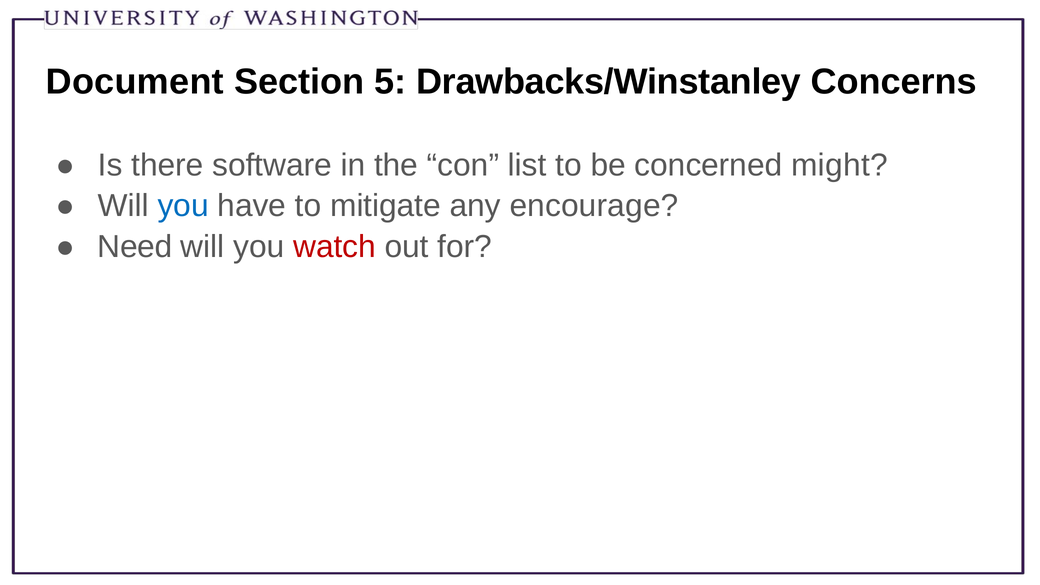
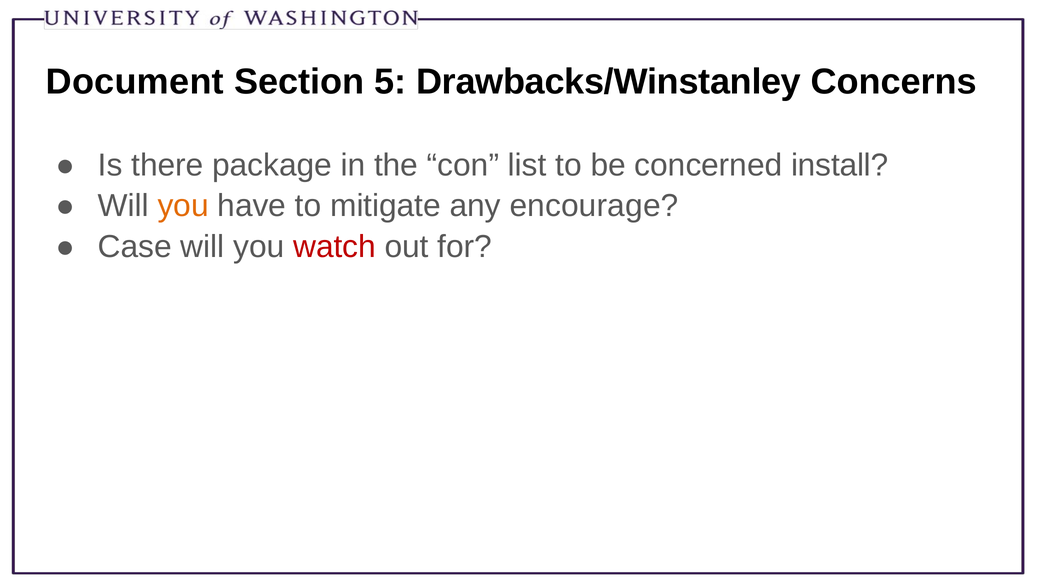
software: software -> package
might: might -> install
you at (183, 206) colour: blue -> orange
Need: Need -> Case
